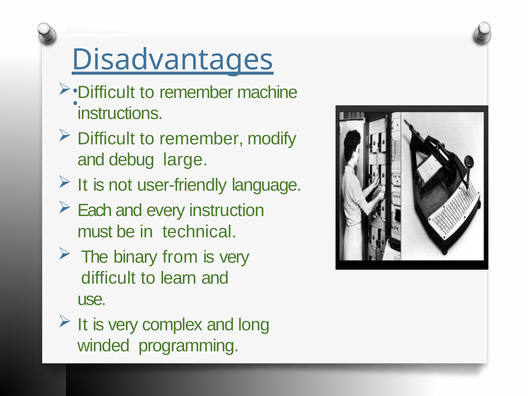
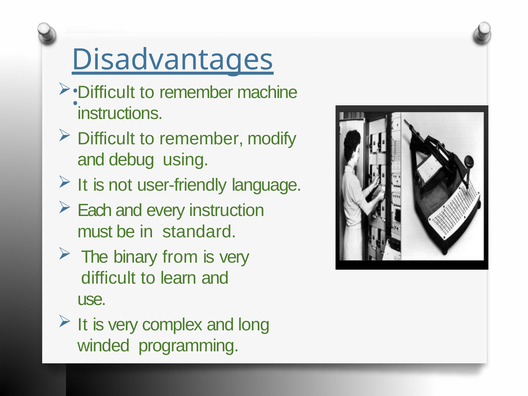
large: large -> using
technical: technical -> standard
